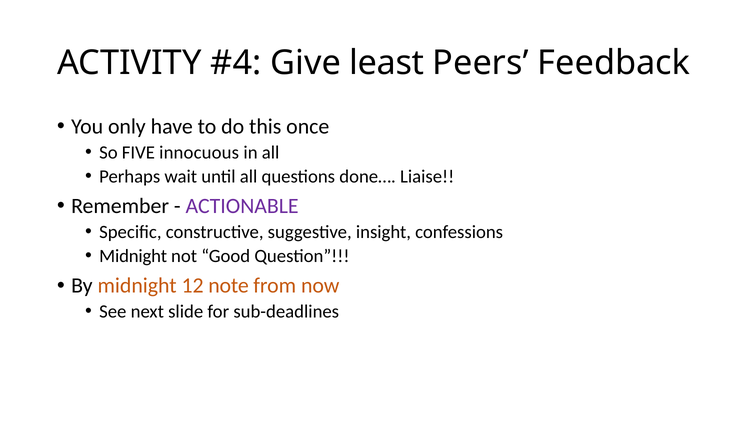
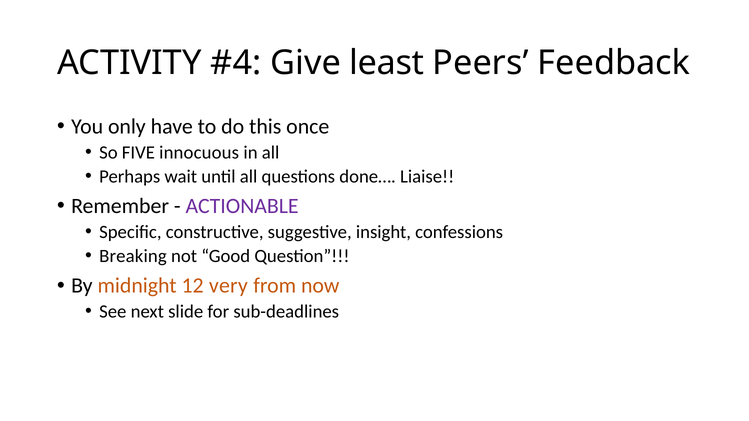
Midnight at (133, 256): Midnight -> Breaking
note: note -> very
